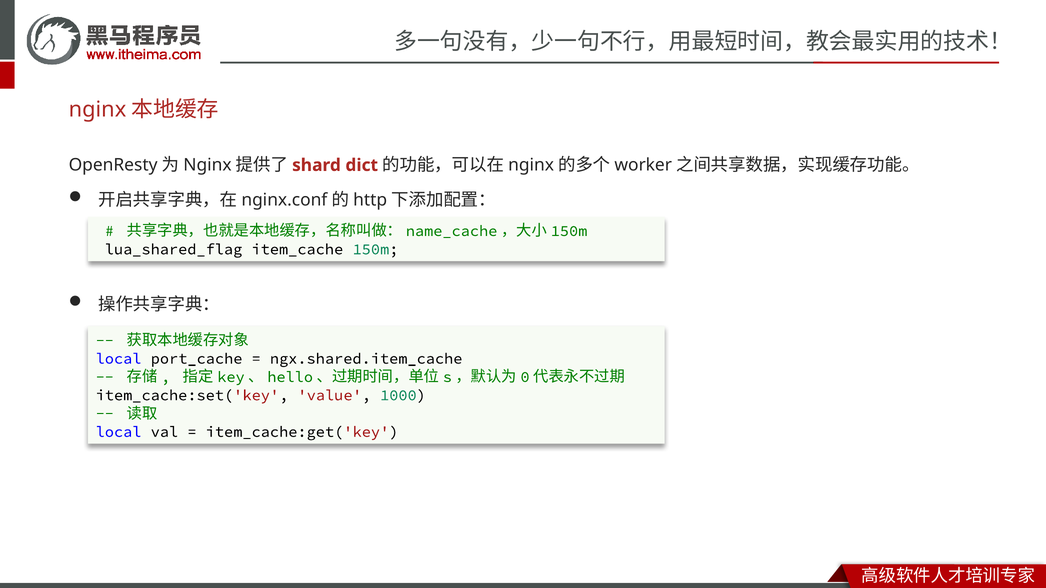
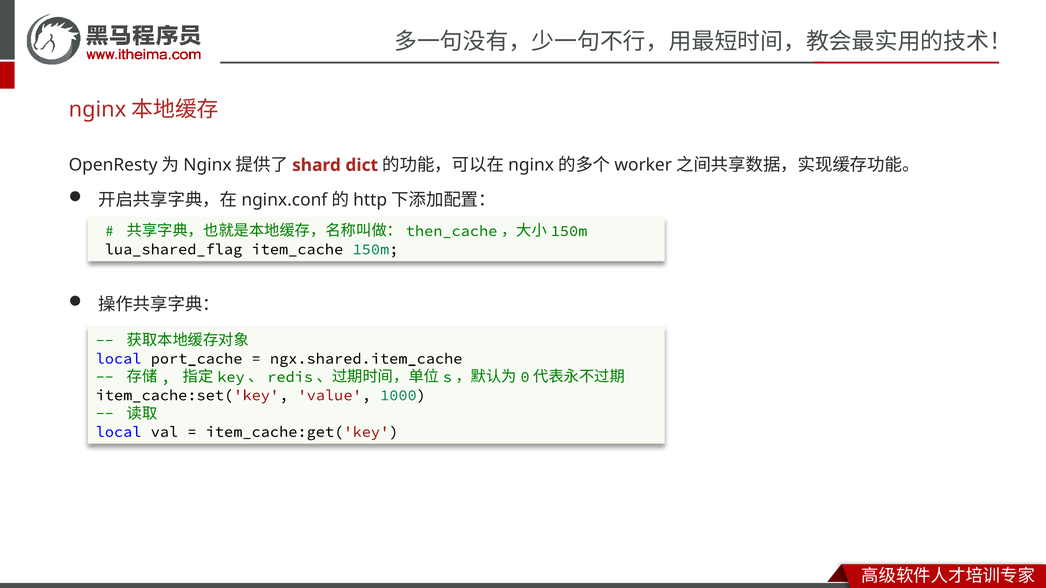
name_cache: name_cache -> then_cache
hello: hello -> redis
